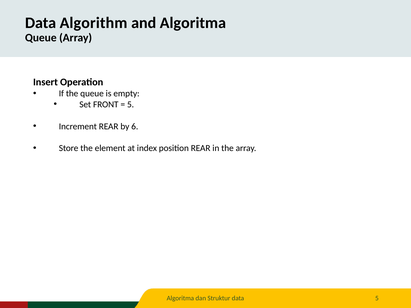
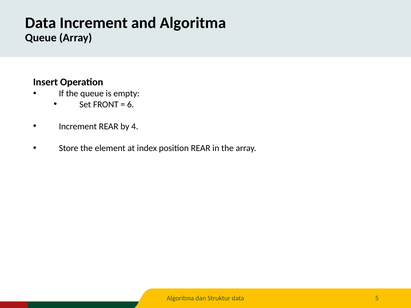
Data Algorithm: Algorithm -> Increment
5 at (131, 105): 5 -> 6
6: 6 -> 4
